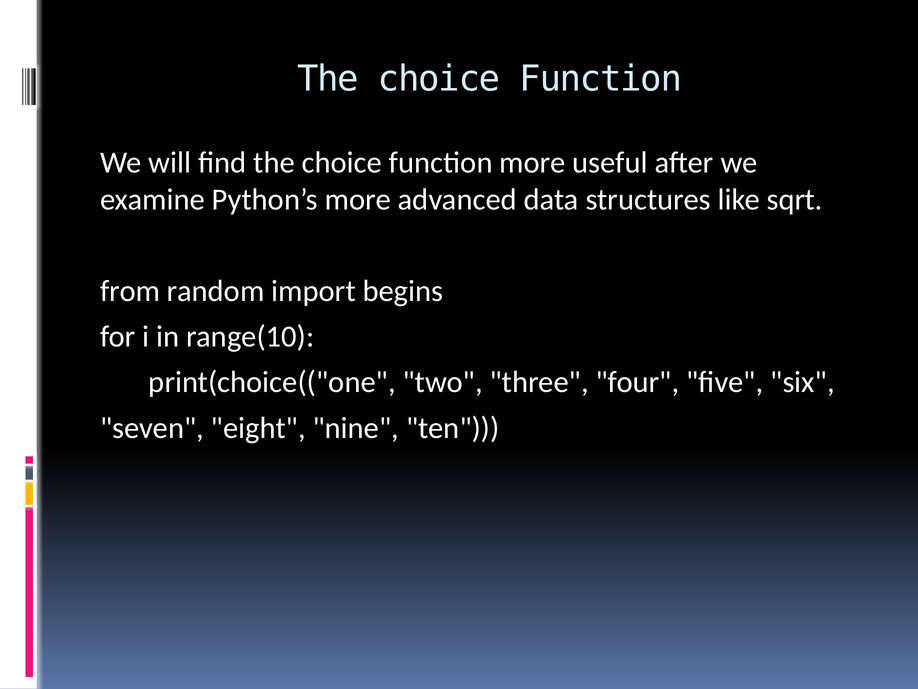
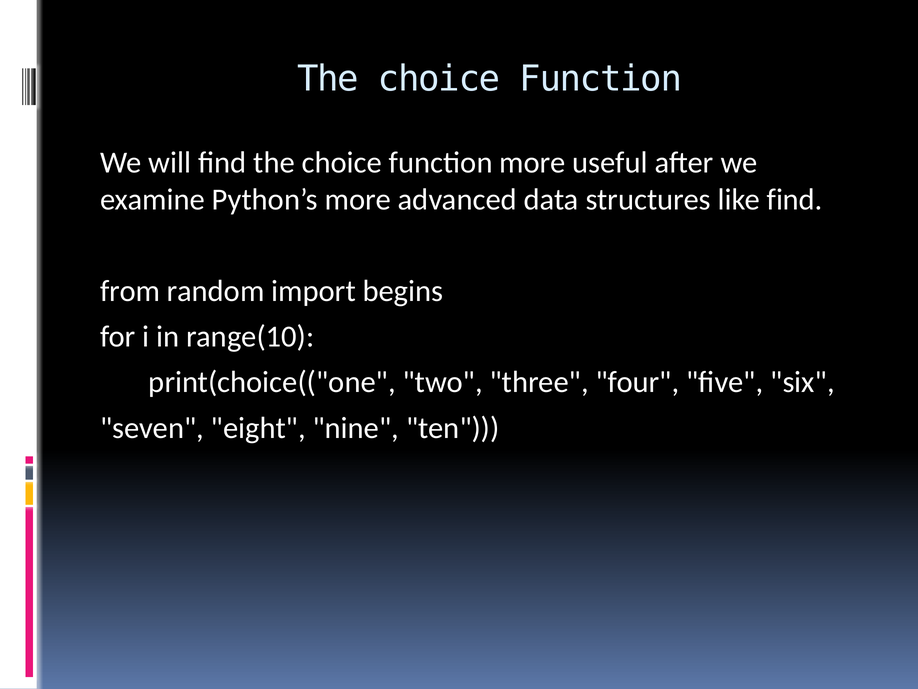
like sqrt: sqrt -> find
